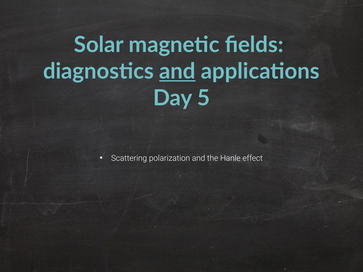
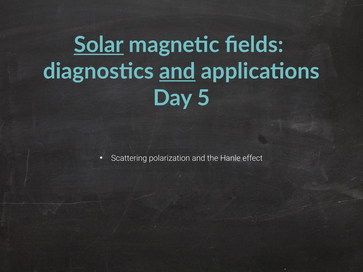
Solar underline: none -> present
